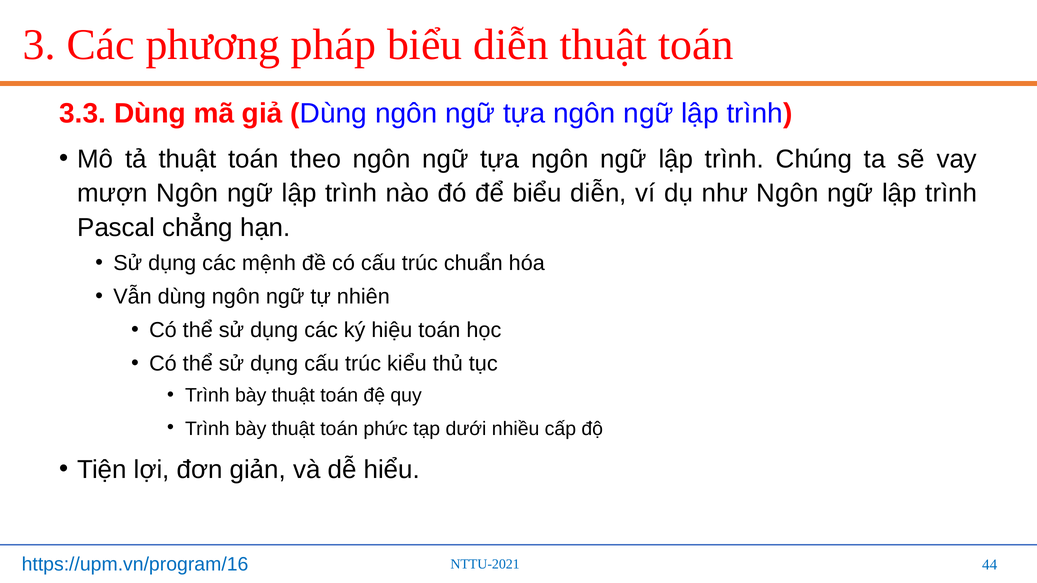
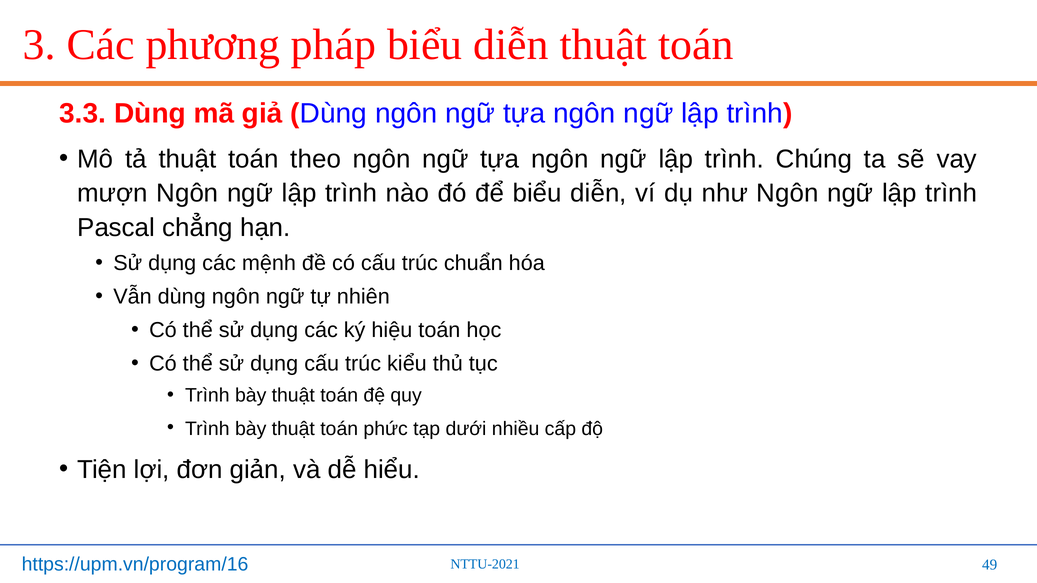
44: 44 -> 49
